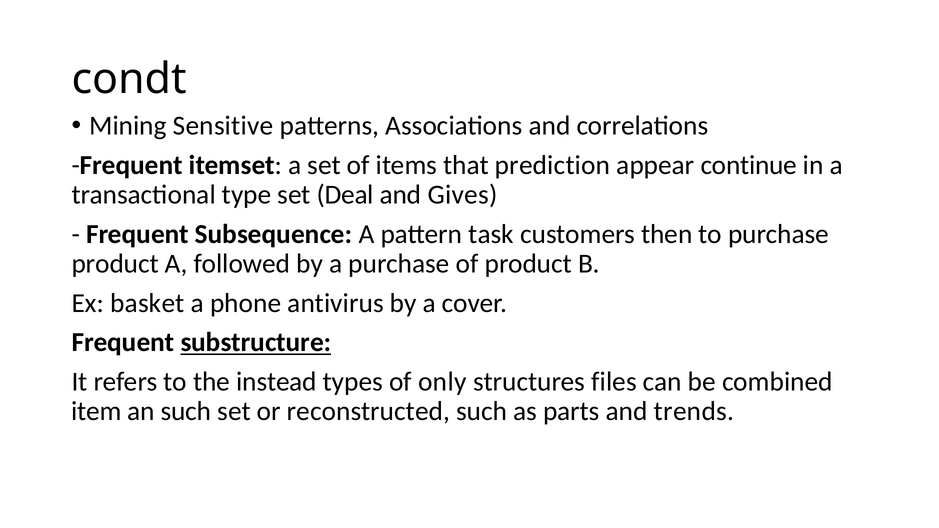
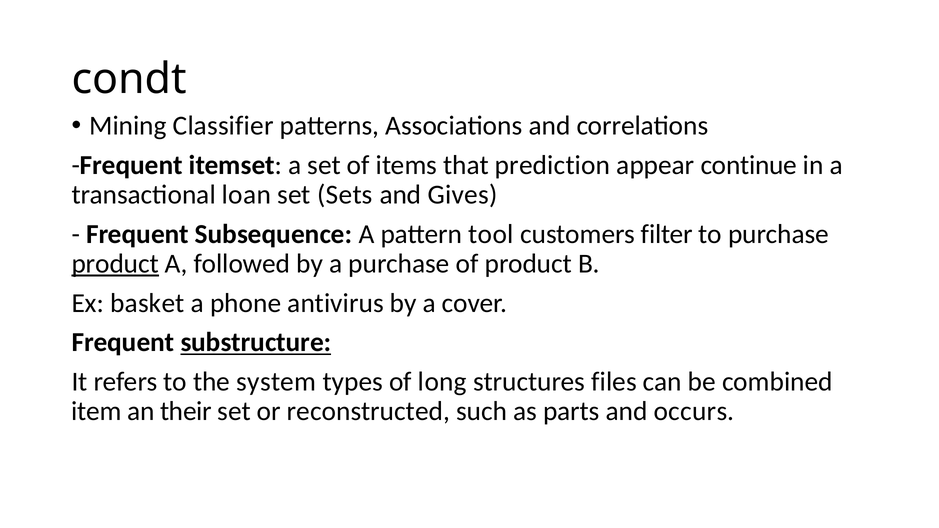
Sensitive: Sensitive -> Classifier
type: type -> loan
Deal: Deal -> Sets
task: task -> tool
then: then -> filter
product at (115, 264) underline: none -> present
instead: instead -> system
only: only -> long
an such: such -> their
trends: trends -> occurs
